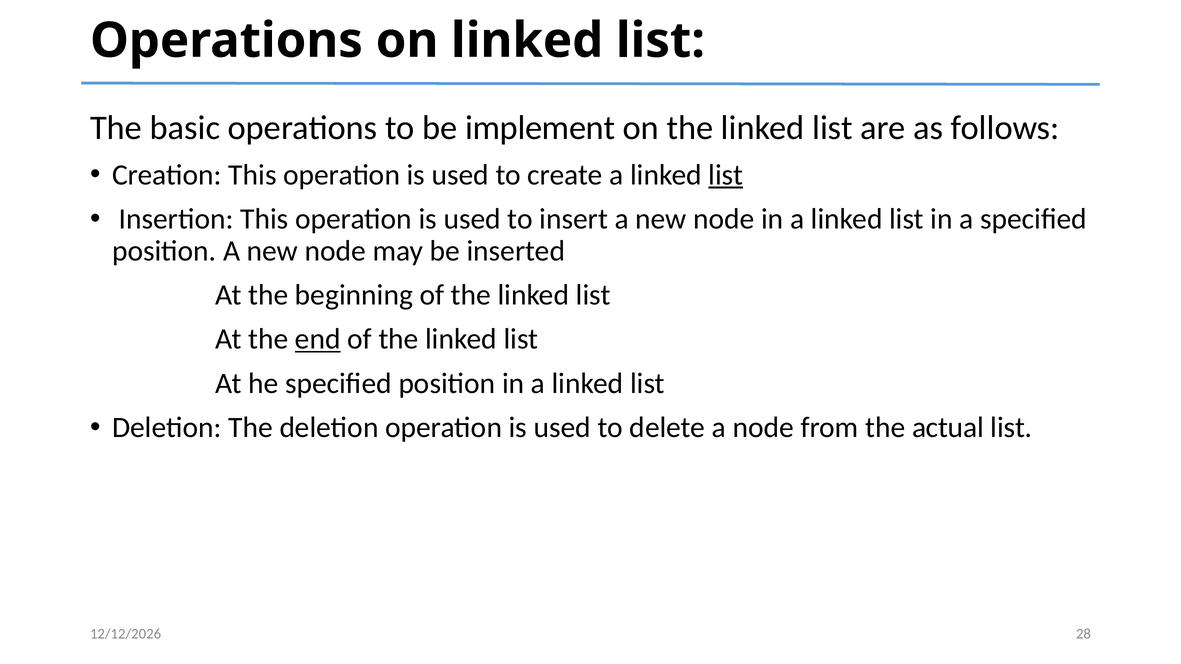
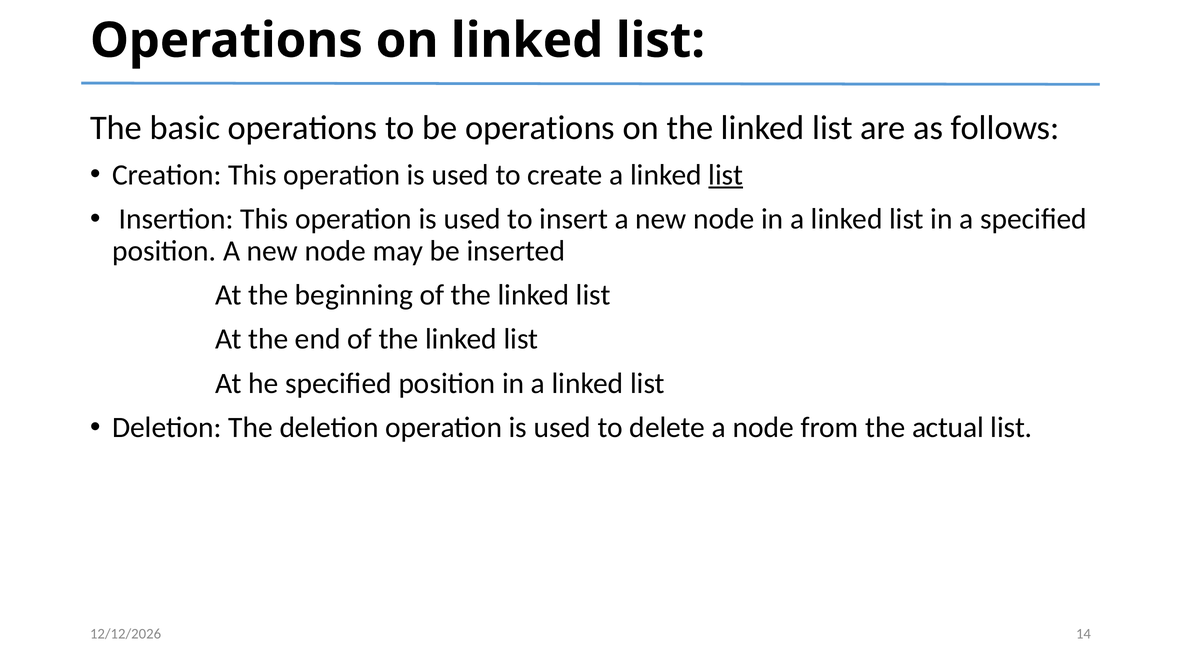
be implement: implement -> operations
end underline: present -> none
28: 28 -> 14
